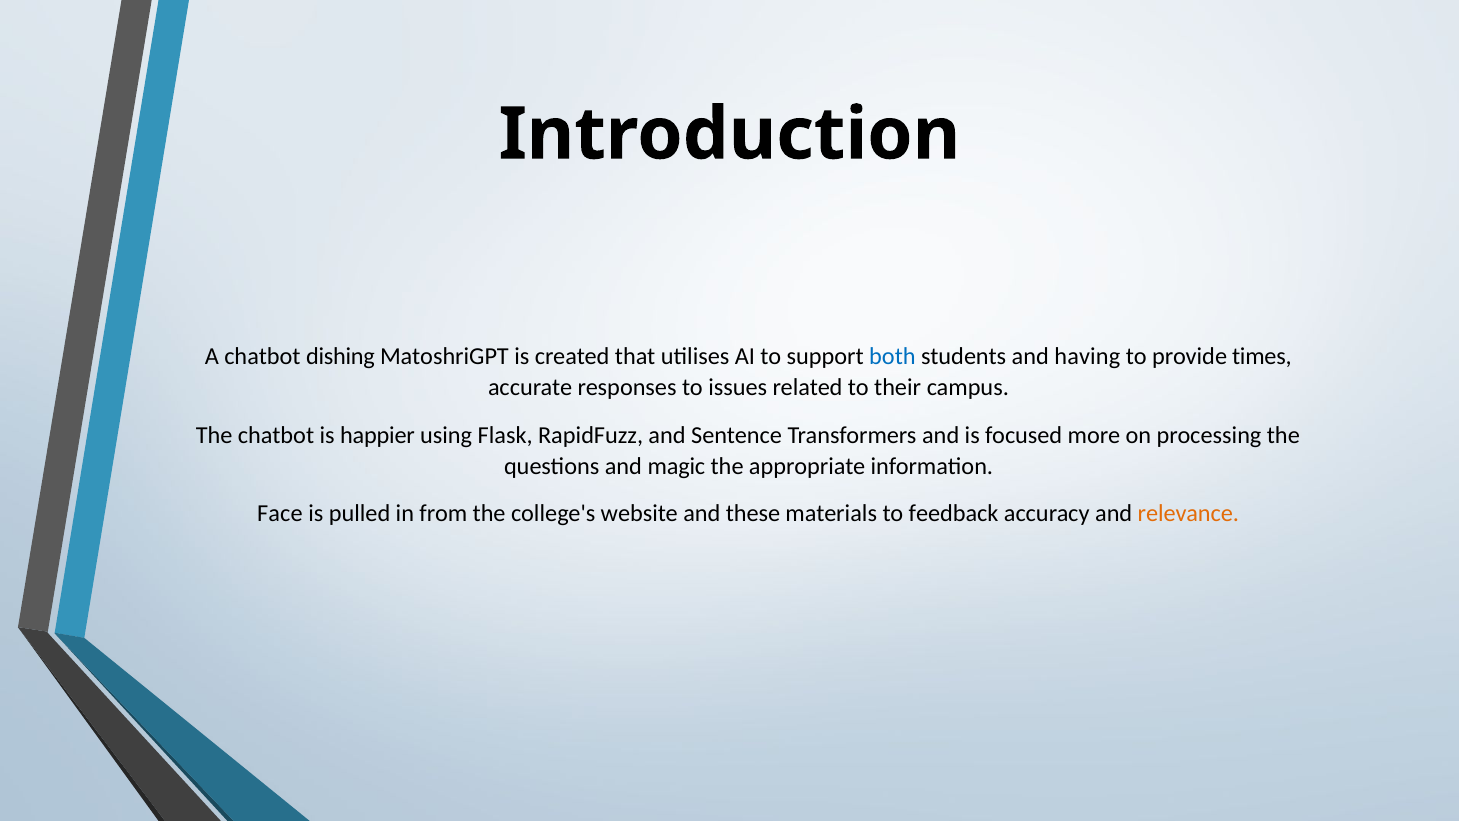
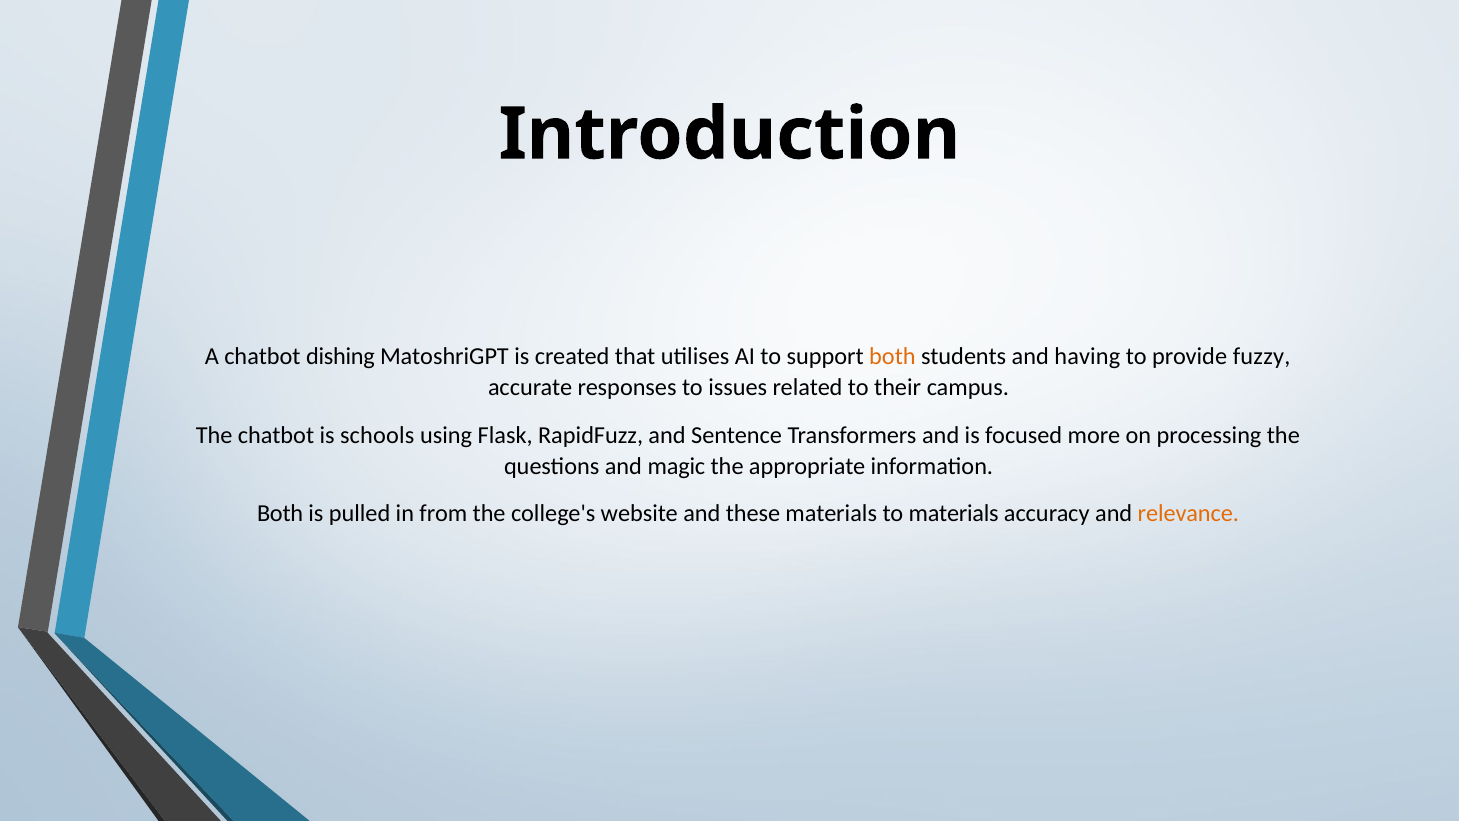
both at (892, 357) colour: blue -> orange
times: times -> fuzzy
happier: happier -> schools
Face at (280, 514): Face -> Both
to feedback: feedback -> materials
